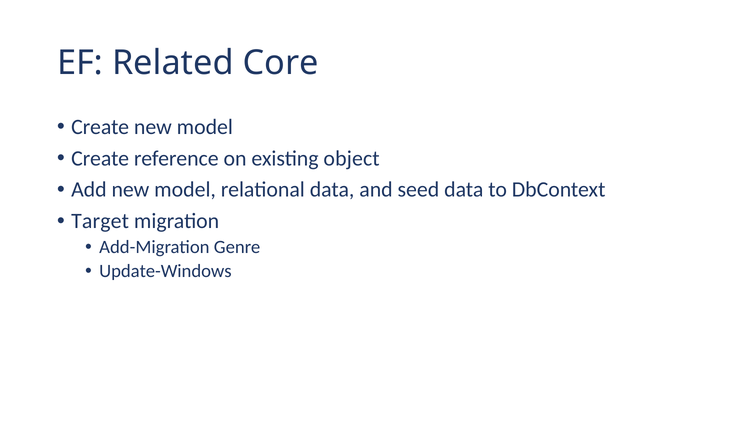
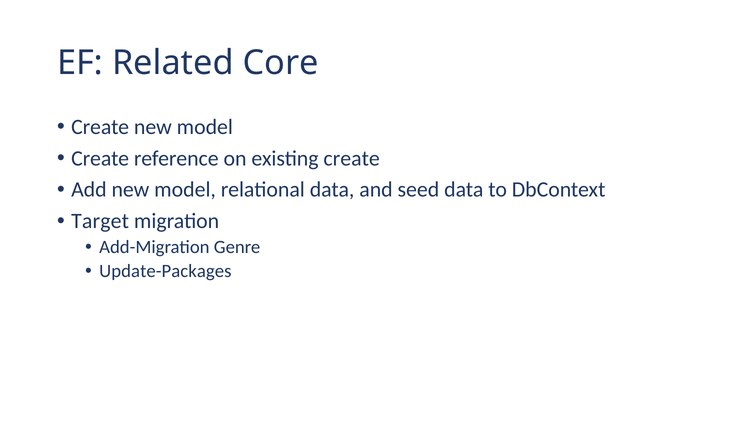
existing object: object -> create
Update-Windows: Update-Windows -> Update-Packages
